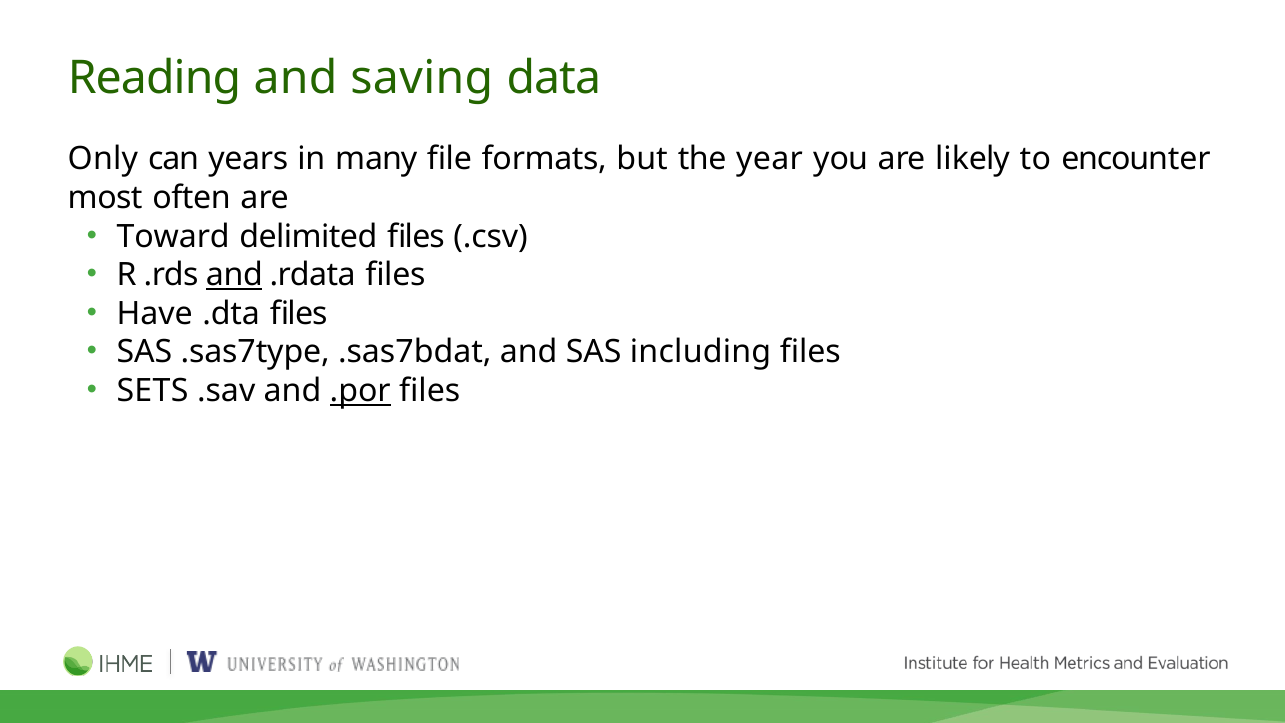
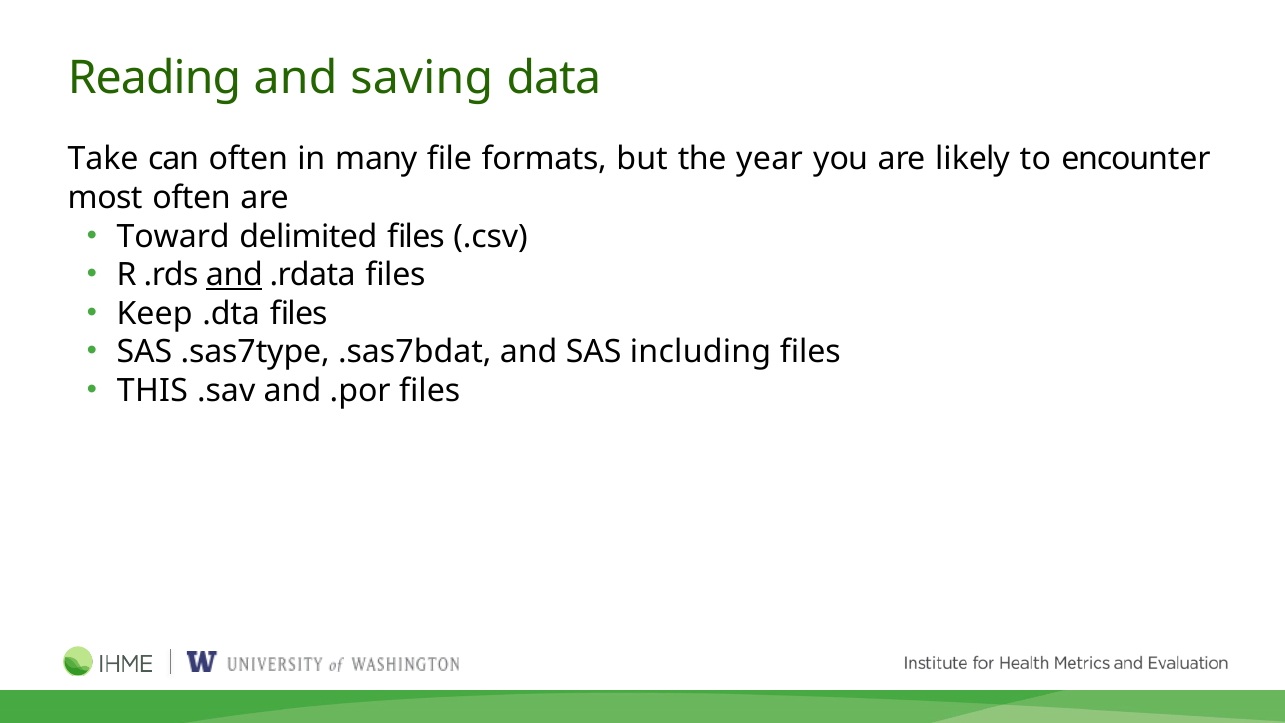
Only: Only -> Take
can years: years -> often
Have: Have -> Keep
SETS: SETS -> THIS
.por underline: present -> none
